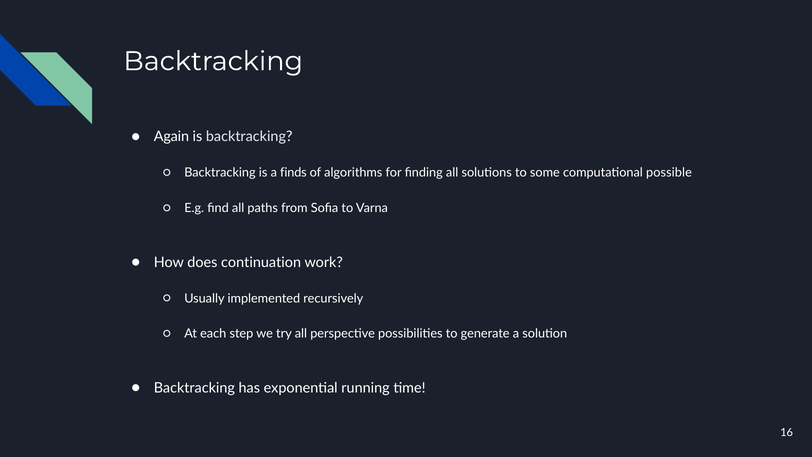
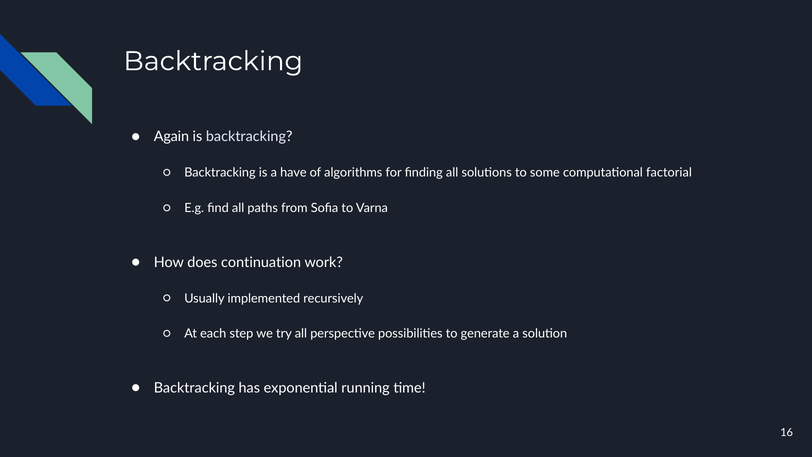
finds: finds -> have
possible: possible -> factorial
